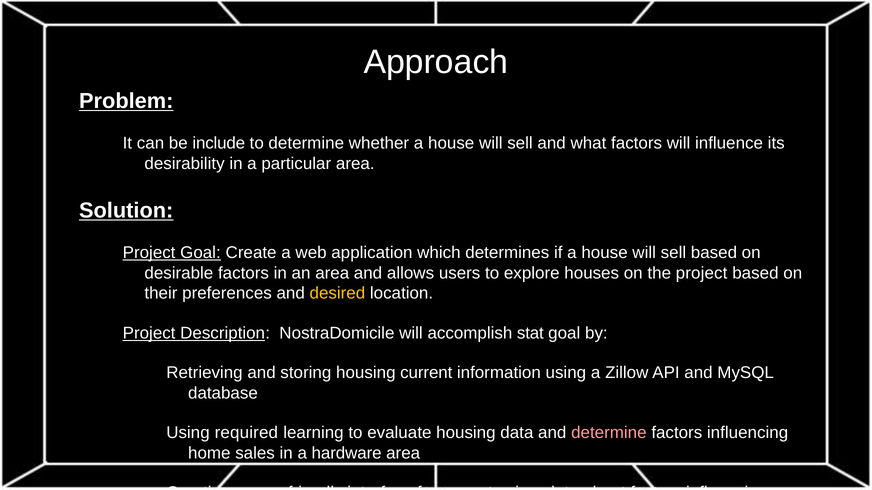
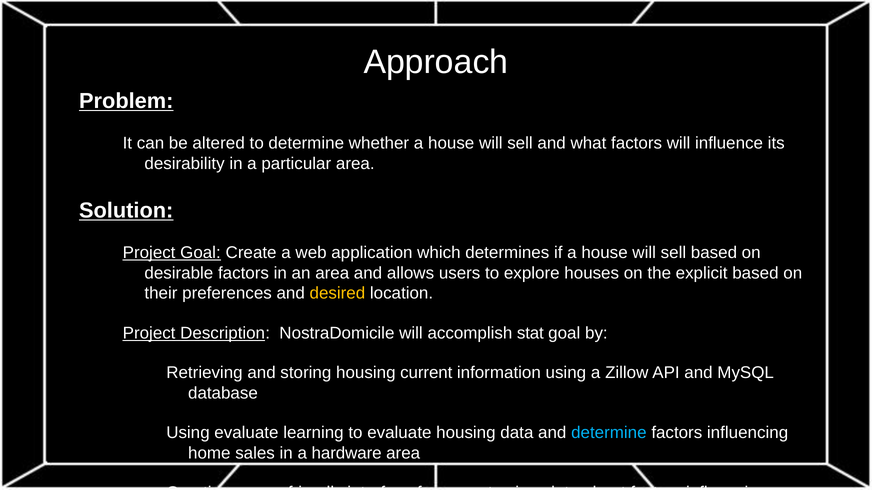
include: include -> altered
the project: project -> explicit
Using required: required -> evaluate
determine at (609, 433) colour: pink -> light blue
